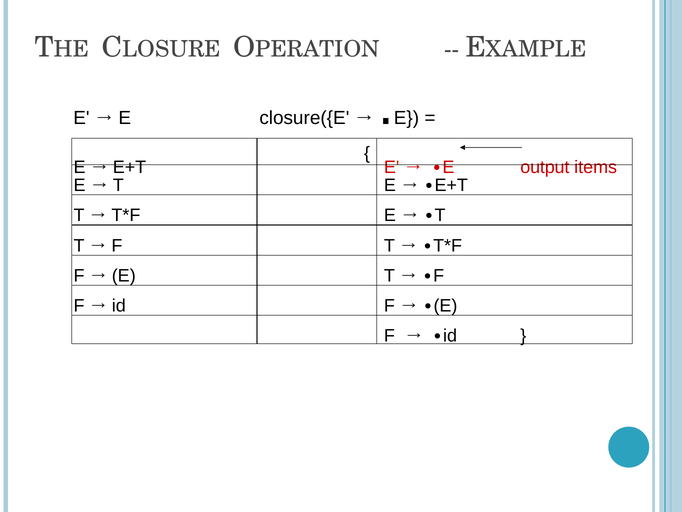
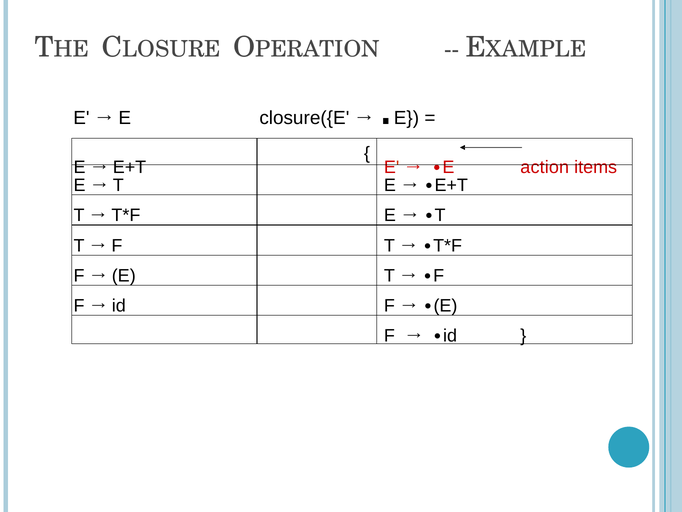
output: output -> action
